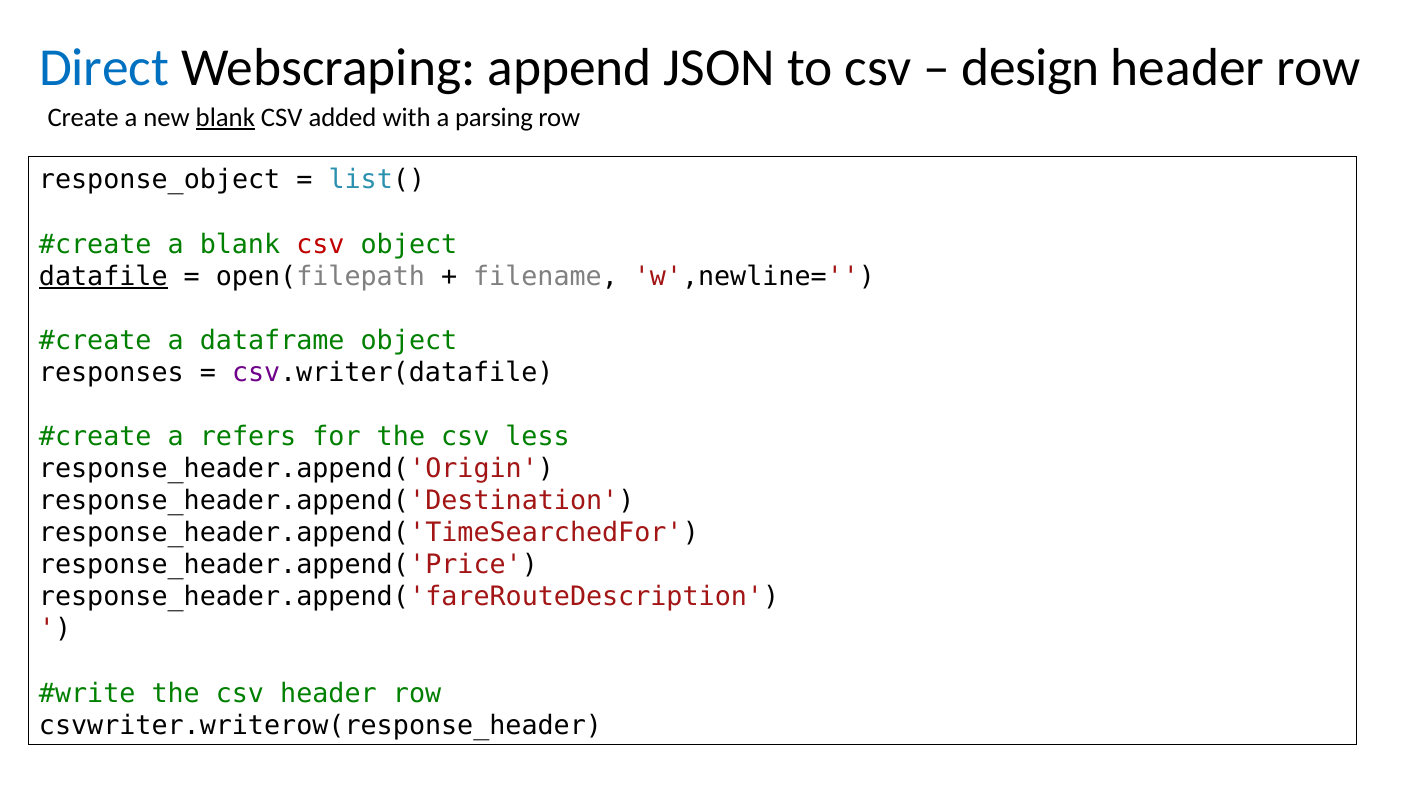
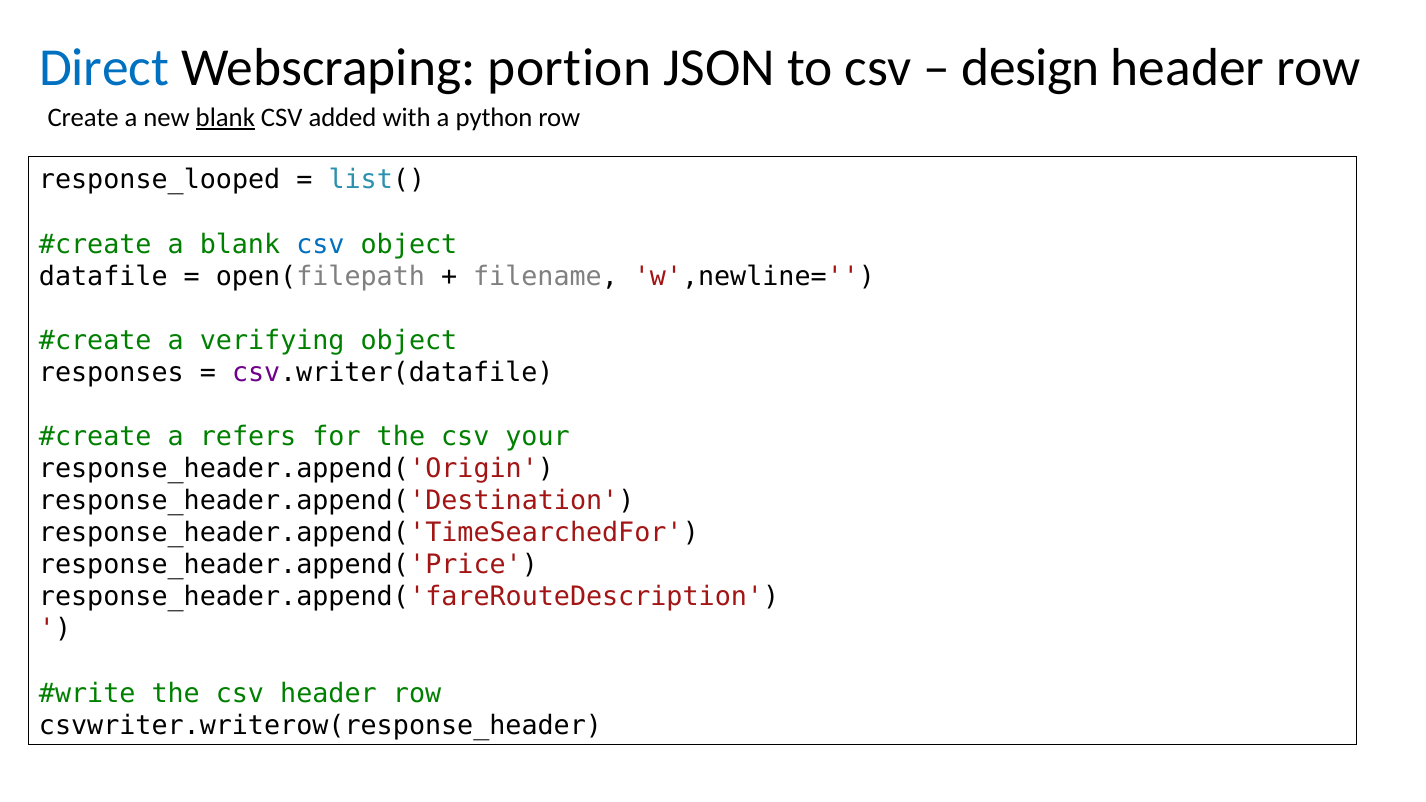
append: append -> portion
parsing: parsing -> python
response_object: response_object -> response_looped
csv at (320, 244) colour: red -> blue
datafile underline: present -> none
dataframe: dataframe -> verifying
less: less -> your
